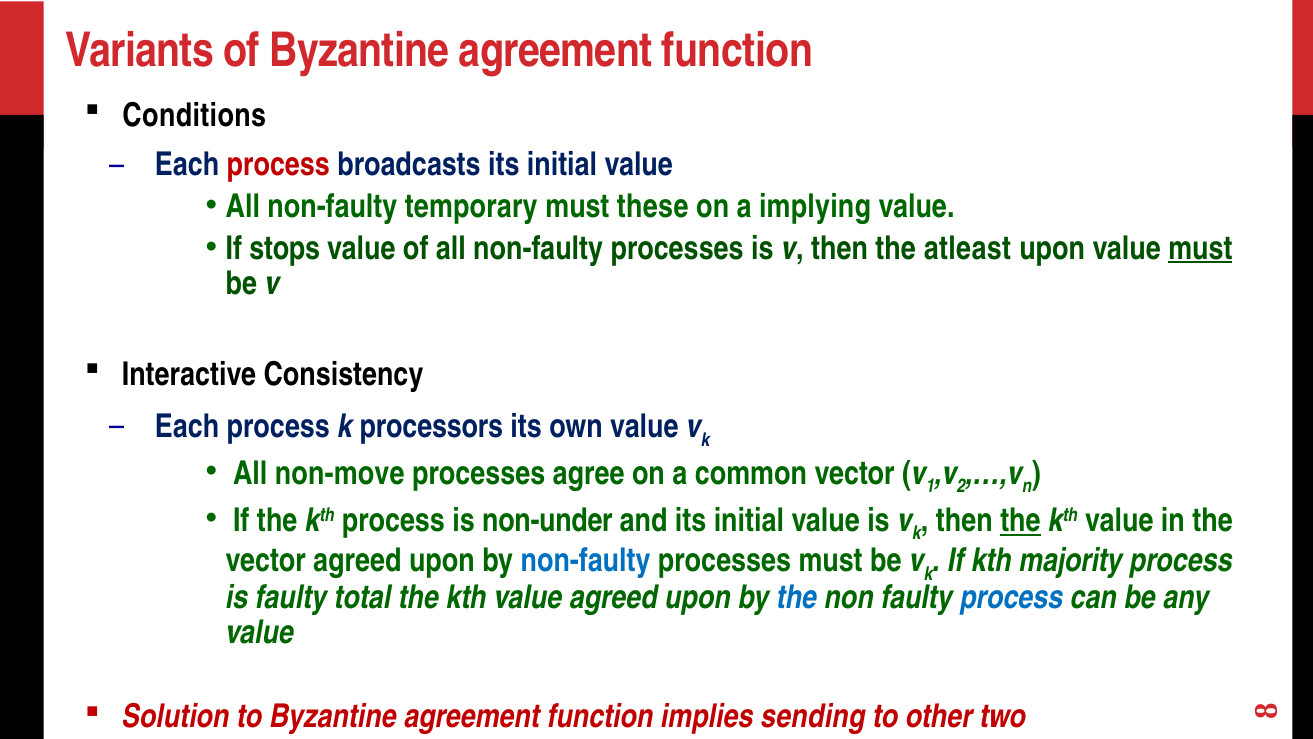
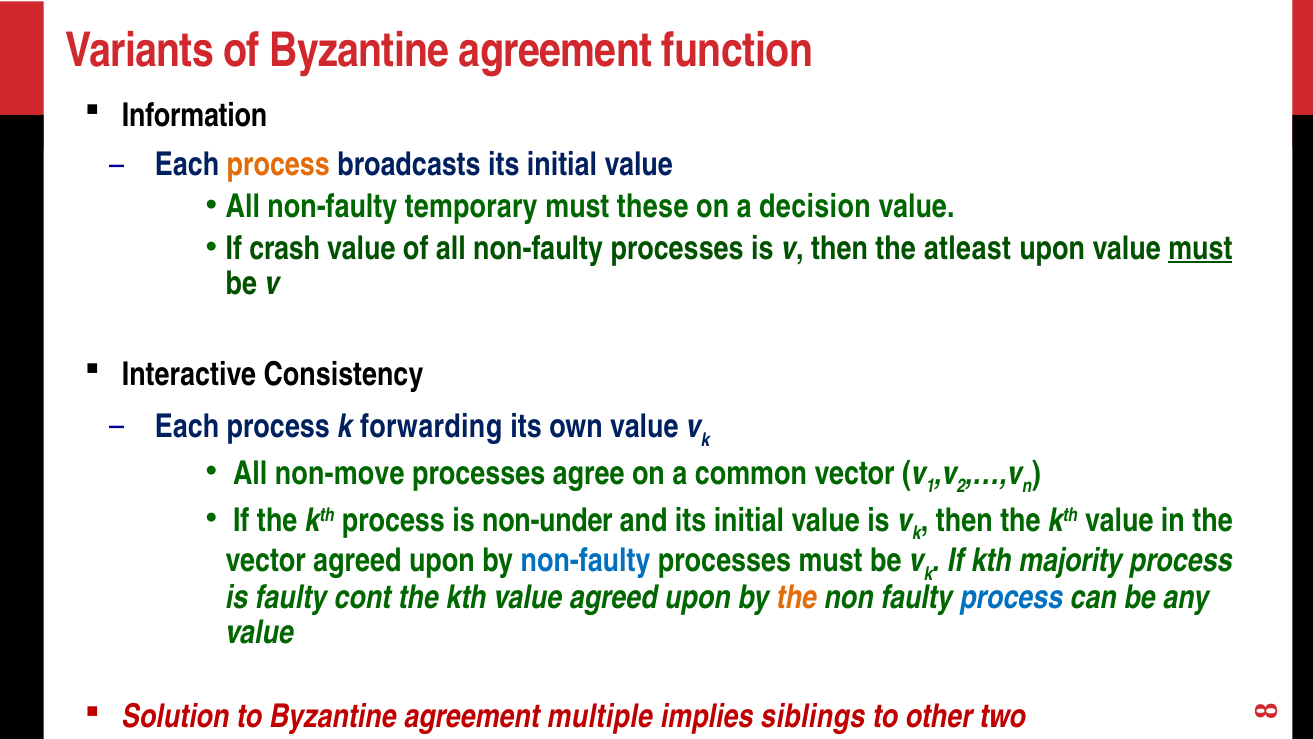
Conditions: Conditions -> Information
process at (278, 164) colour: red -> orange
implying: implying -> decision
stops: stops -> crash
processors: processors -> forwarding
the at (1020, 520) underline: present -> none
total: total -> cont
the at (797, 597) colour: blue -> orange
to Byzantine agreement function: function -> multiple
sending: sending -> siblings
